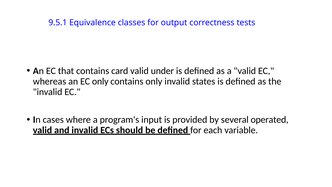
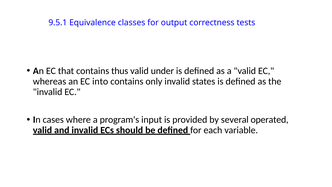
card: card -> thus
EC only: only -> into
